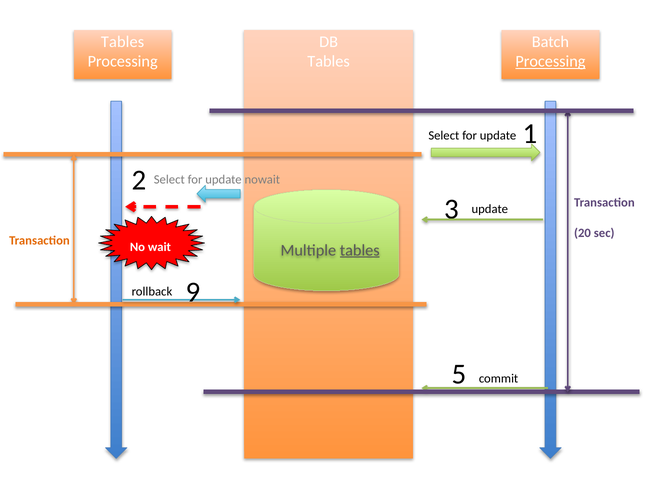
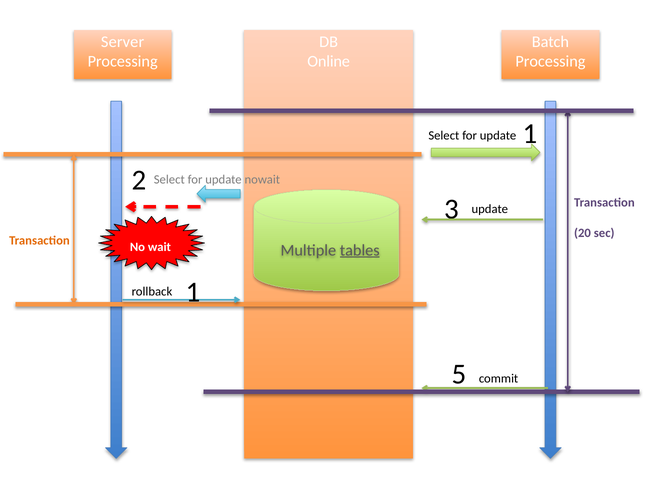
Tables at (123, 42): Tables -> Server
Tables at (329, 61): Tables -> Online
Processing at (550, 61) underline: present -> none
rollback 9: 9 -> 1
